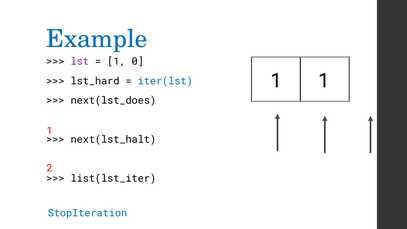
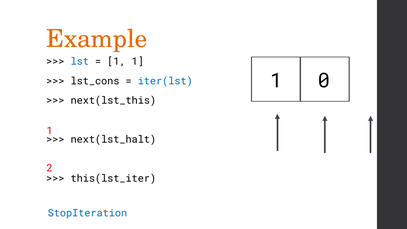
Example colour: blue -> orange
lst colour: purple -> blue
1 0: 0 -> 1
1 at (324, 81): 1 -> 0
lst_hard: lst_hard -> lst_cons
next(lst_does: next(lst_does -> next(lst_this
list(lst_iter: list(lst_iter -> this(lst_iter
